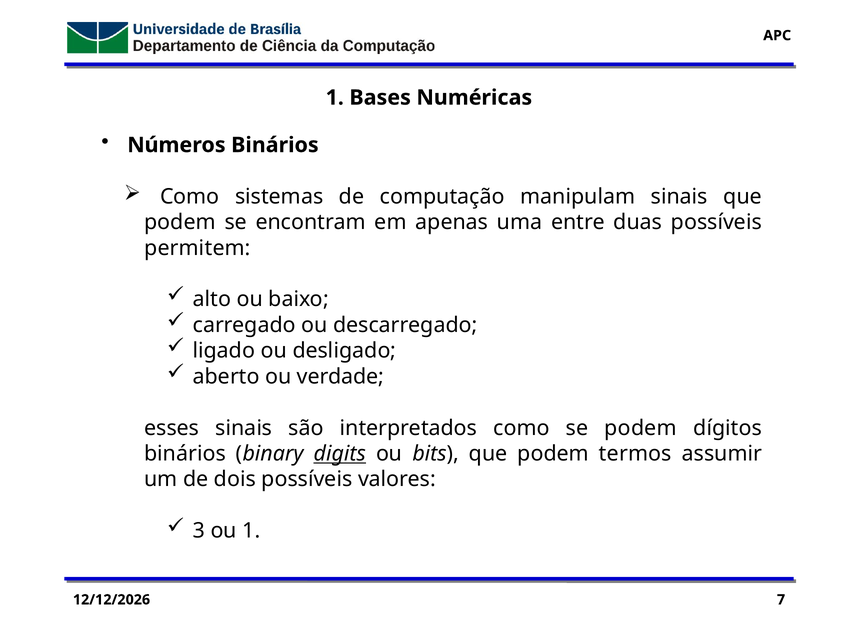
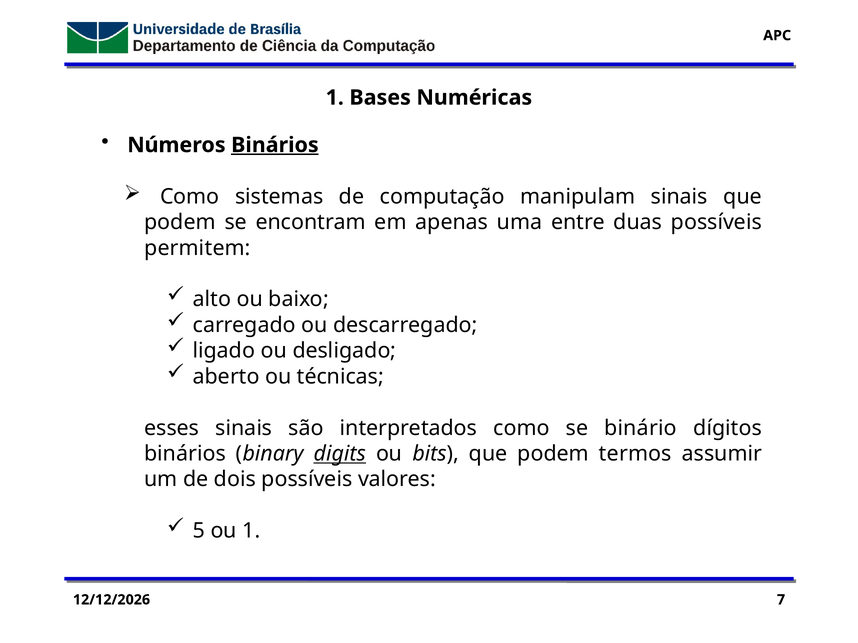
Binários at (275, 145) underline: none -> present
verdade: verdade -> técnicas
se podem: podem -> binário
3: 3 -> 5
